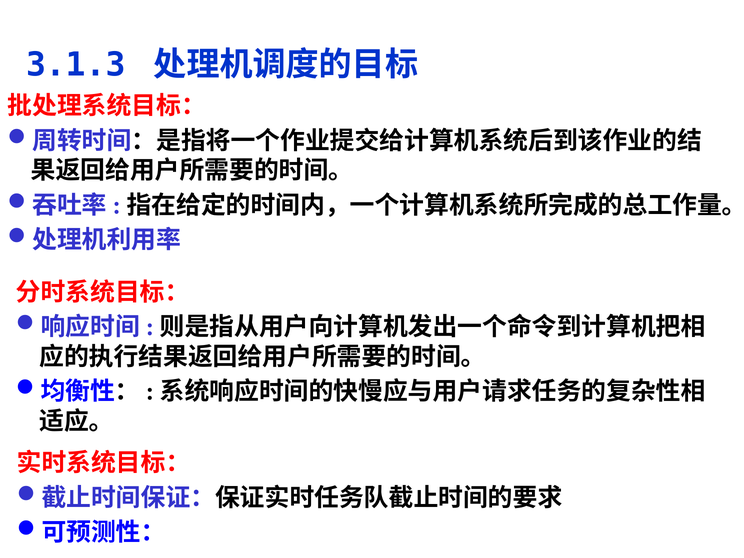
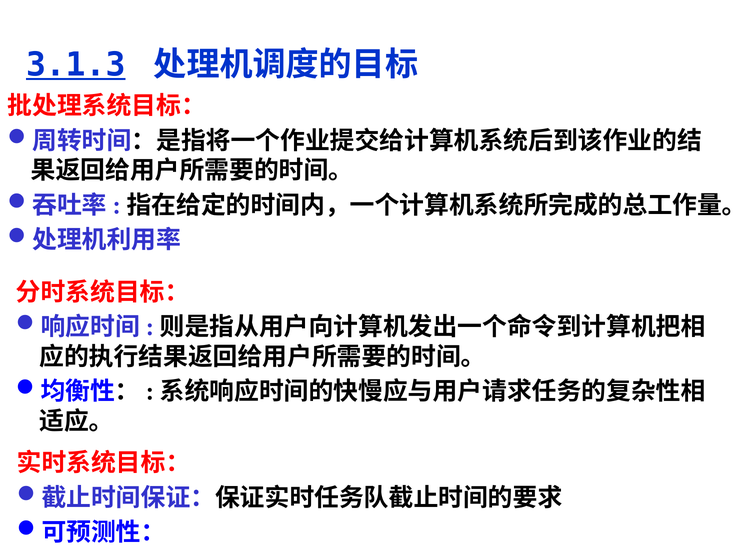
3.1.3 underline: none -> present
